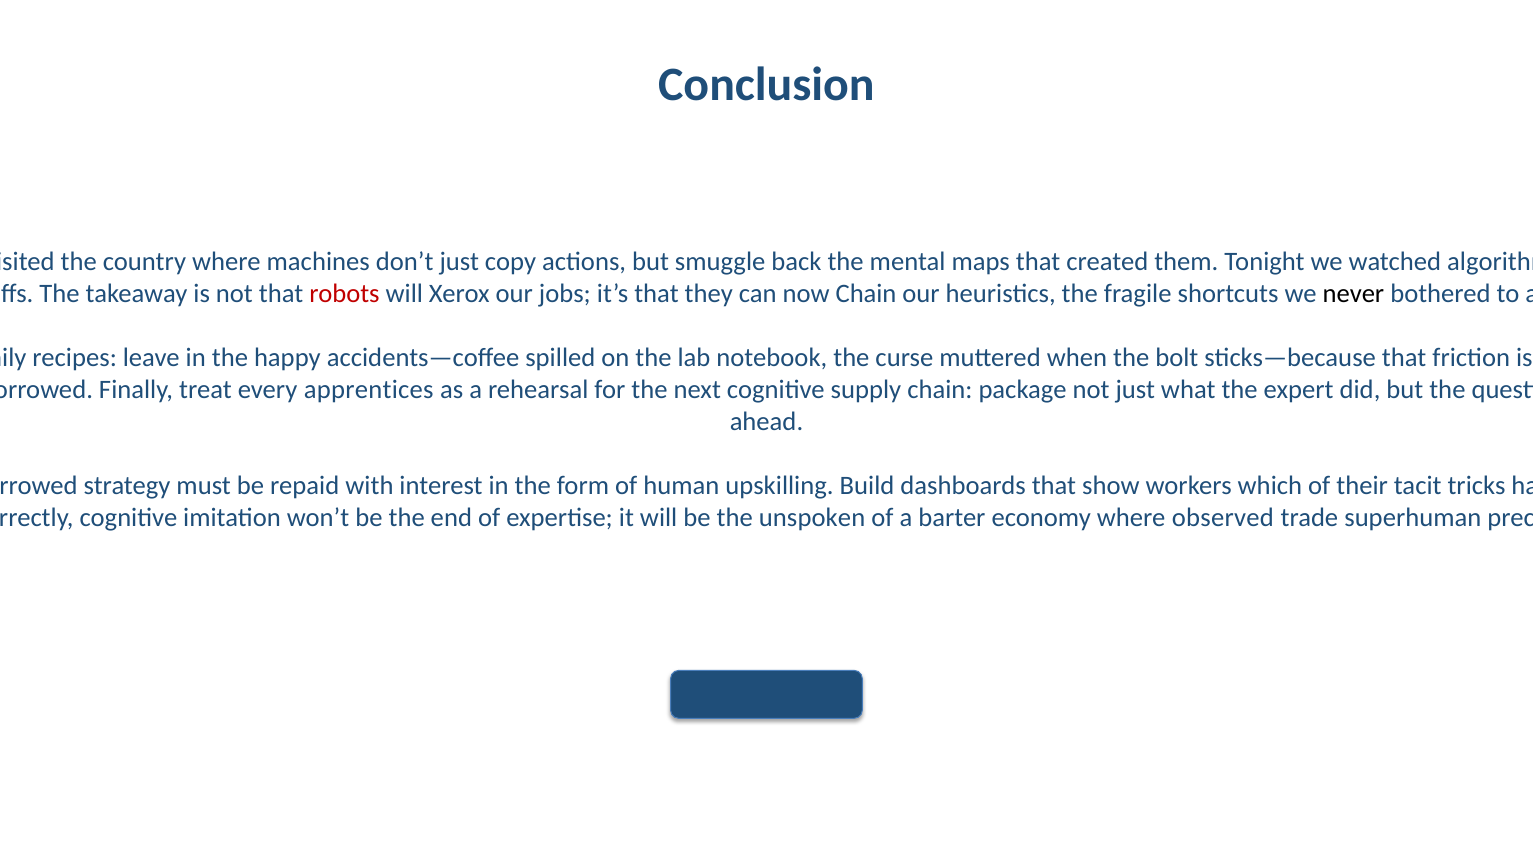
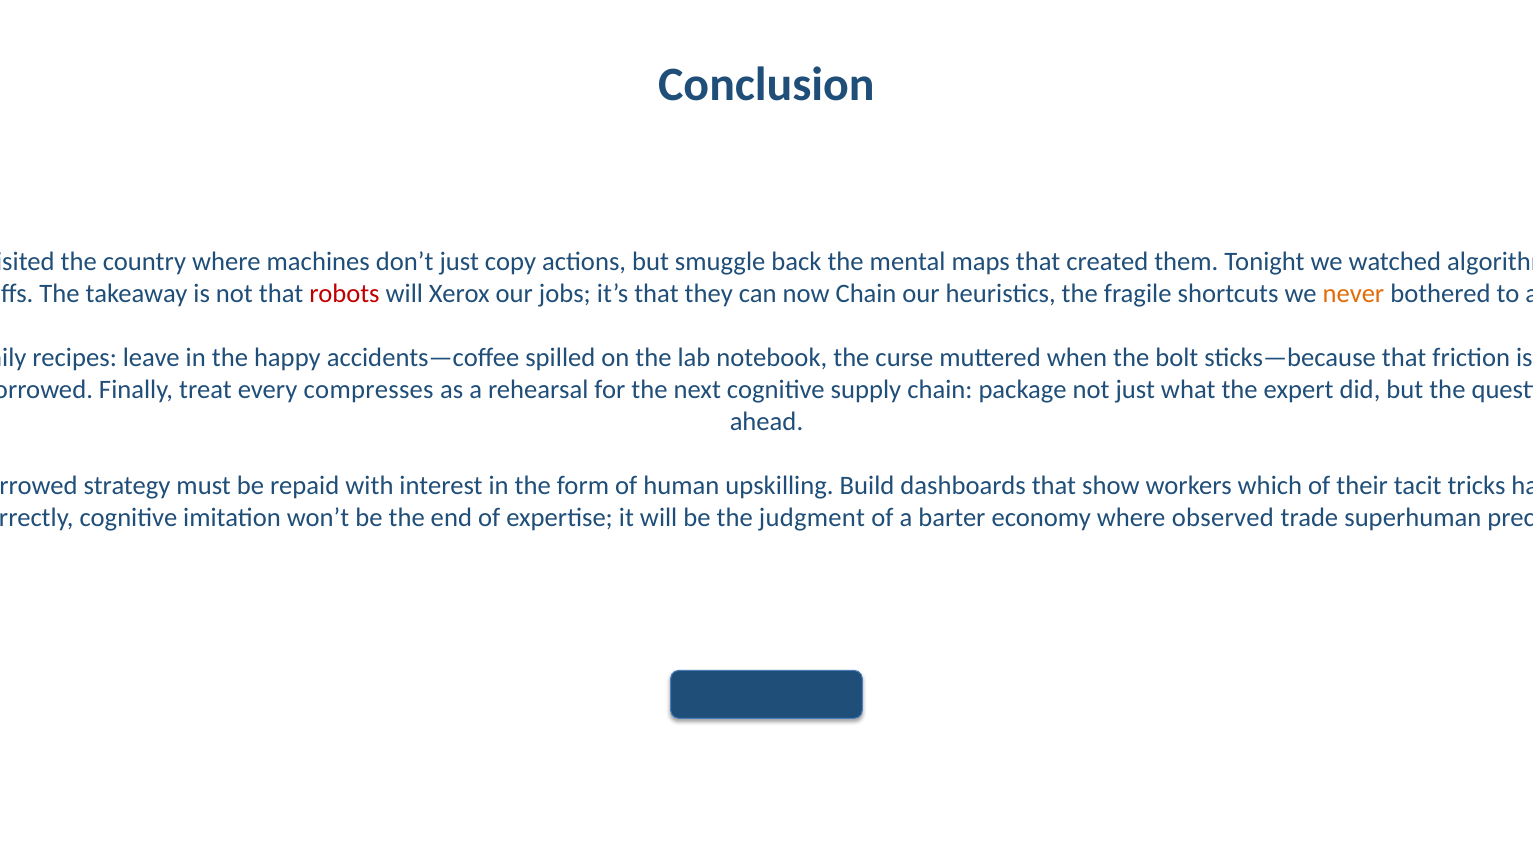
never colour: black -> orange
apprentices: apprentices -> compresses
unspoken: unspoken -> judgment
